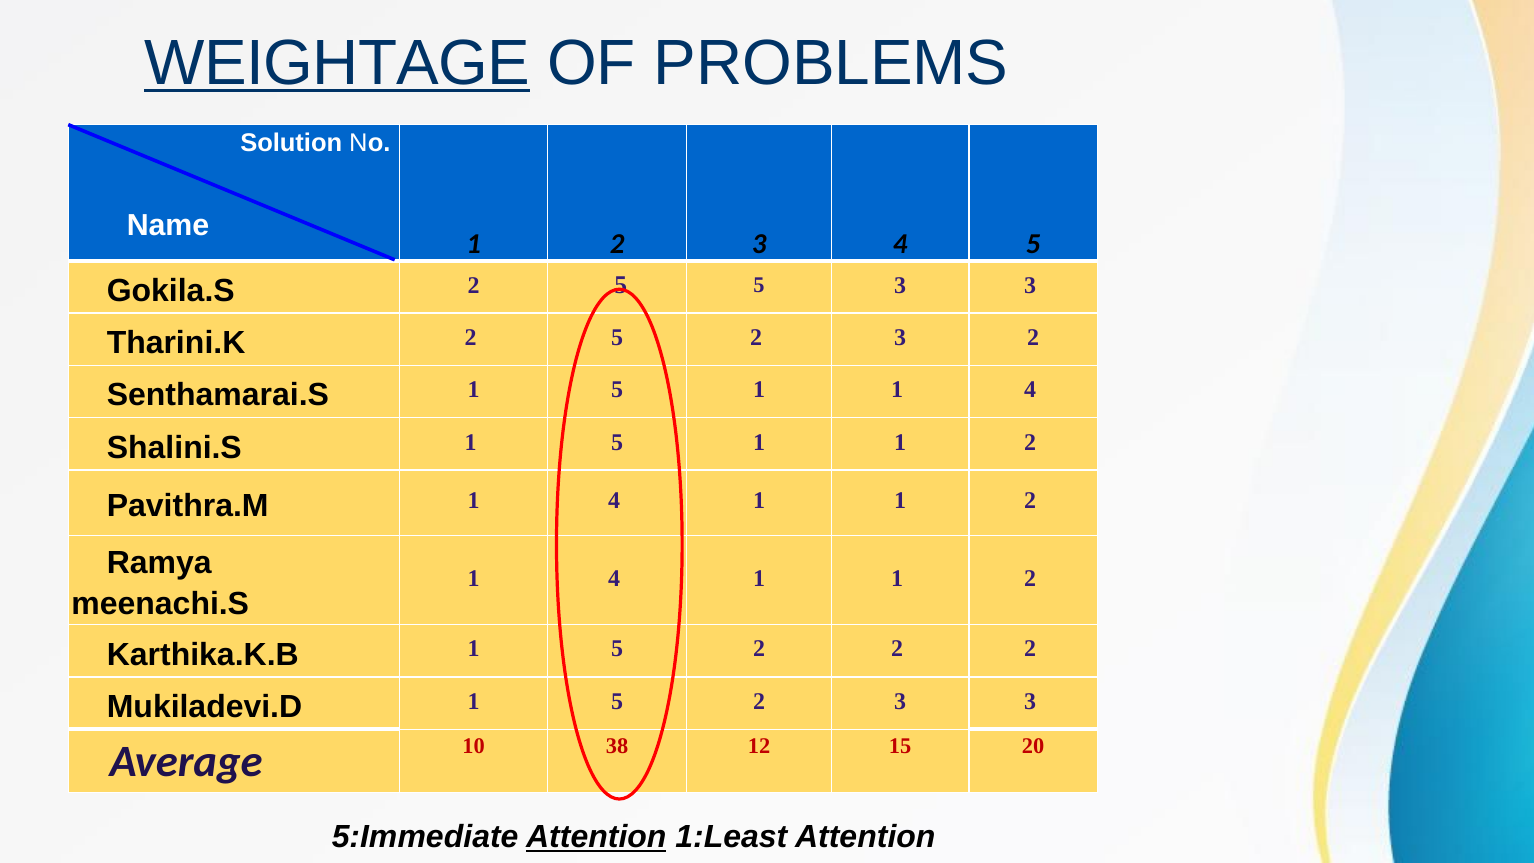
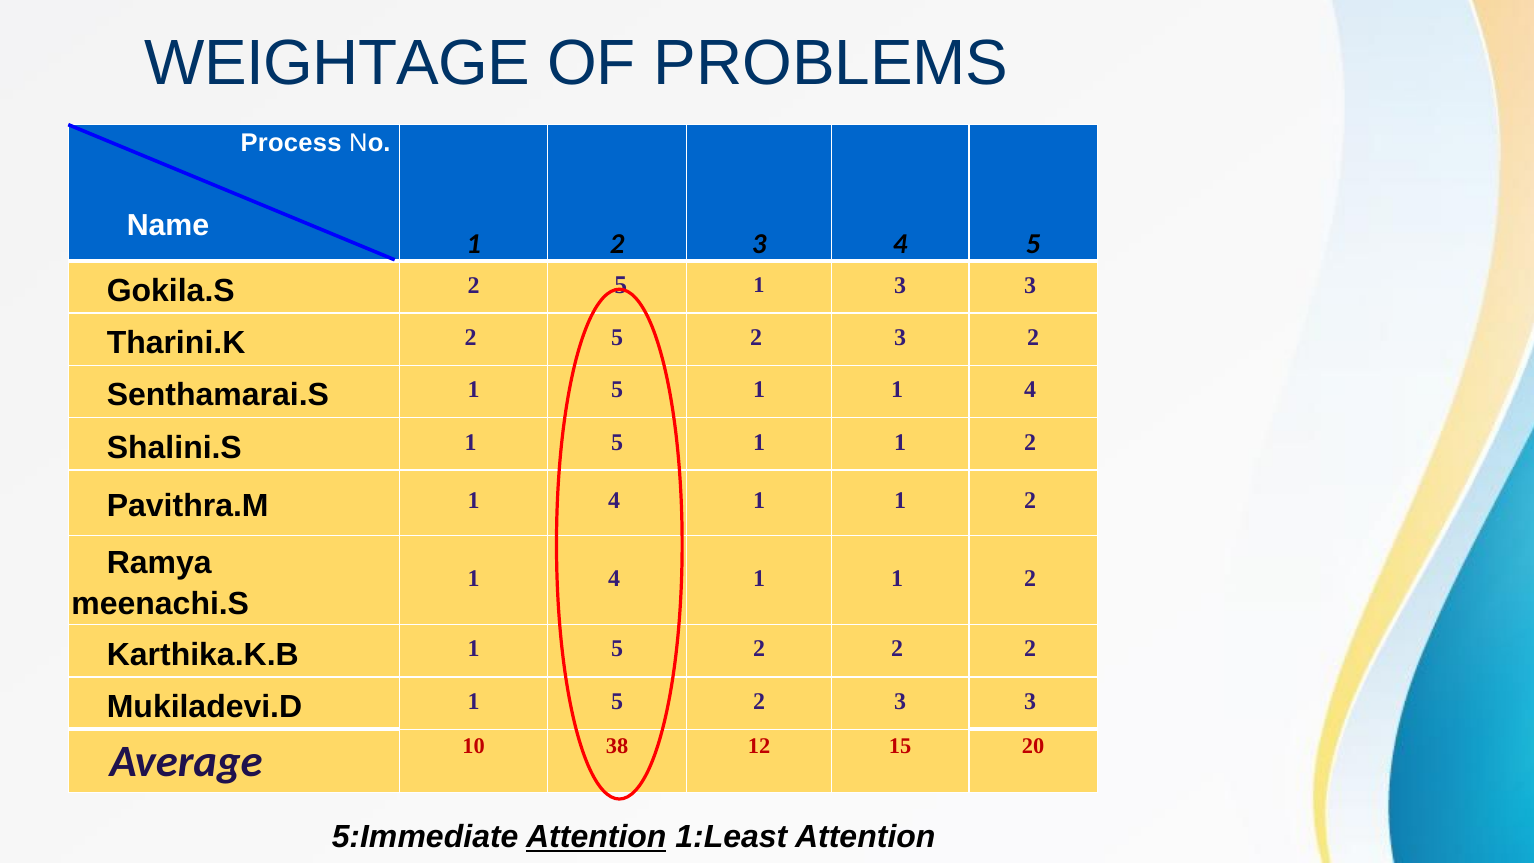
WEIGHTAGE underline: present -> none
Solution: Solution -> Process
2 5 5: 5 -> 1
